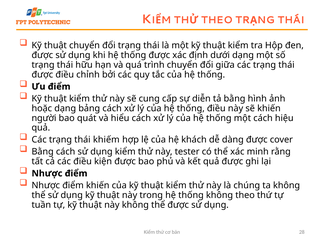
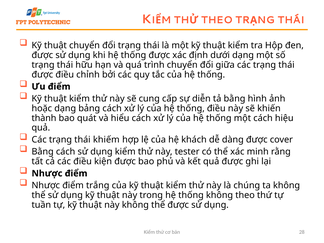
người: người -> thành
điểm khiến: khiến -> trắng
